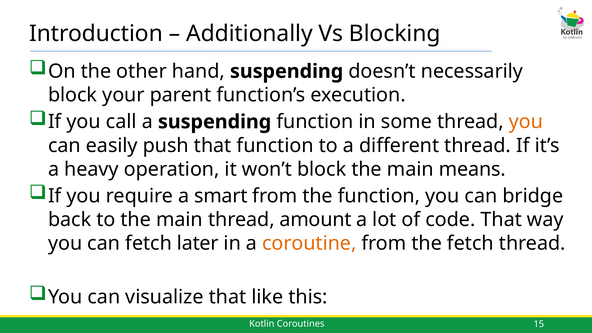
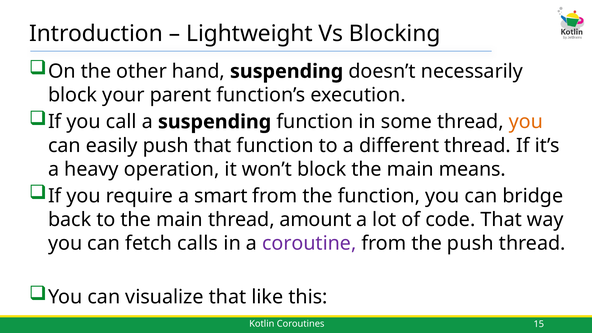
Additionally: Additionally -> Lightweight
later: later -> calls
coroutine colour: orange -> purple
the fetch: fetch -> push
